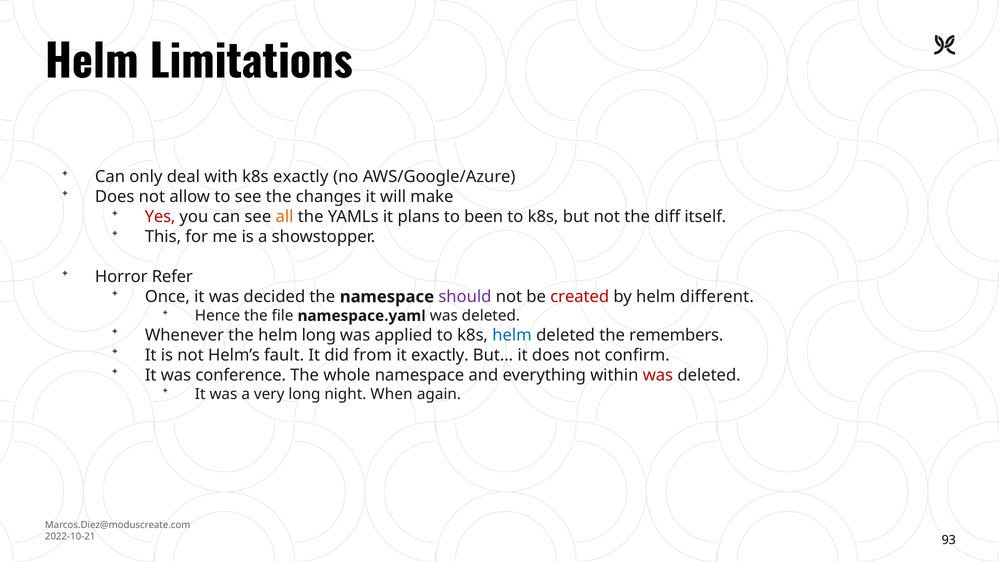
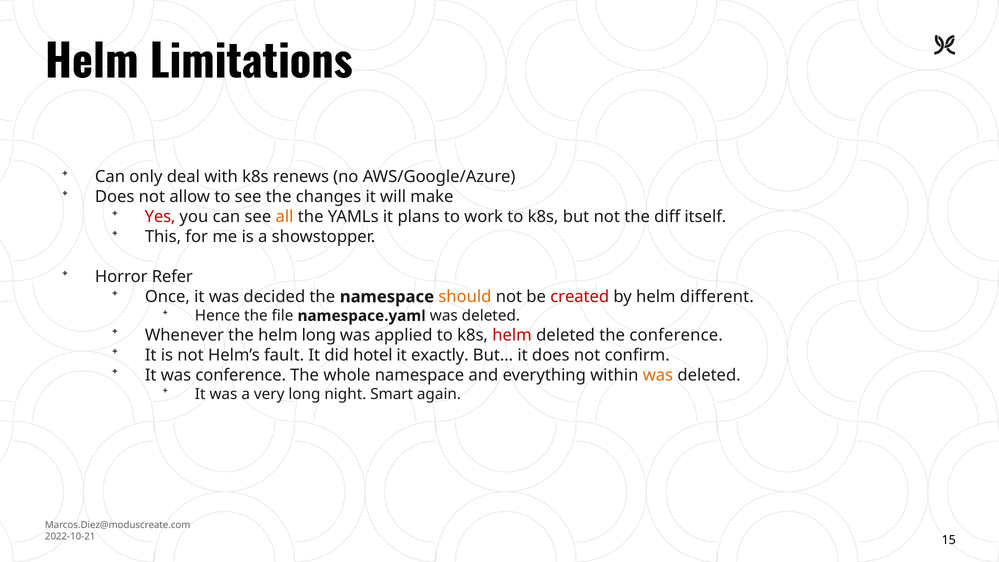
k8s exactly: exactly -> renews
been: been -> work
should colour: purple -> orange
helm at (512, 335) colour: blue -> red
the remembers: remembers -> conference
from: from -> hotel
was at (658, 375) colour: red -> orange
When: When -> Smart
93: 93 -> 15
